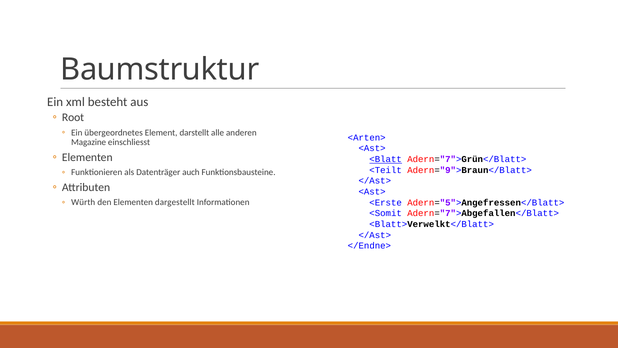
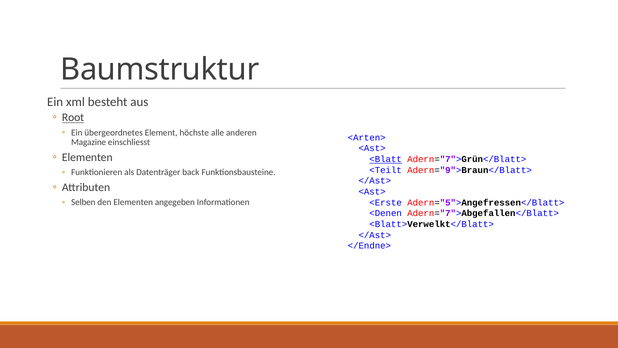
Root underline: none -> present
darstellt: darstellt -> höchste
auch: auch -> back
Würth: Würth -> Selben
dargestellt: dargestellt -> angegeben
<Somit: <Somit -> <Denen
